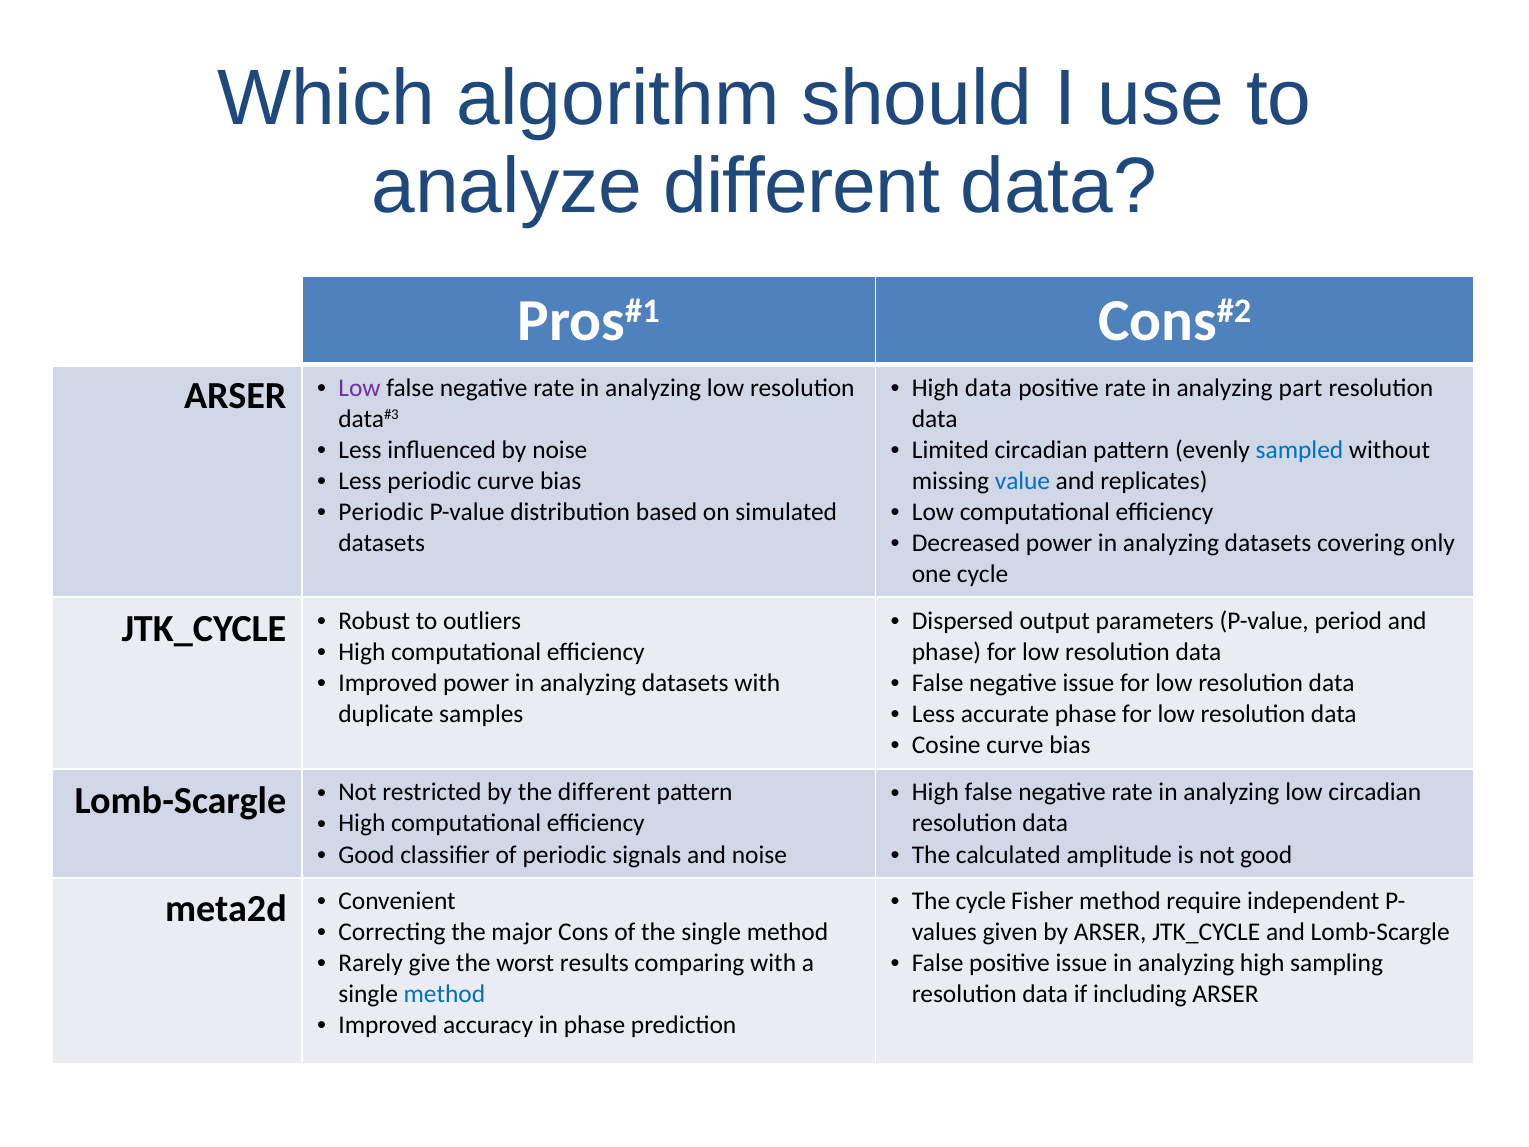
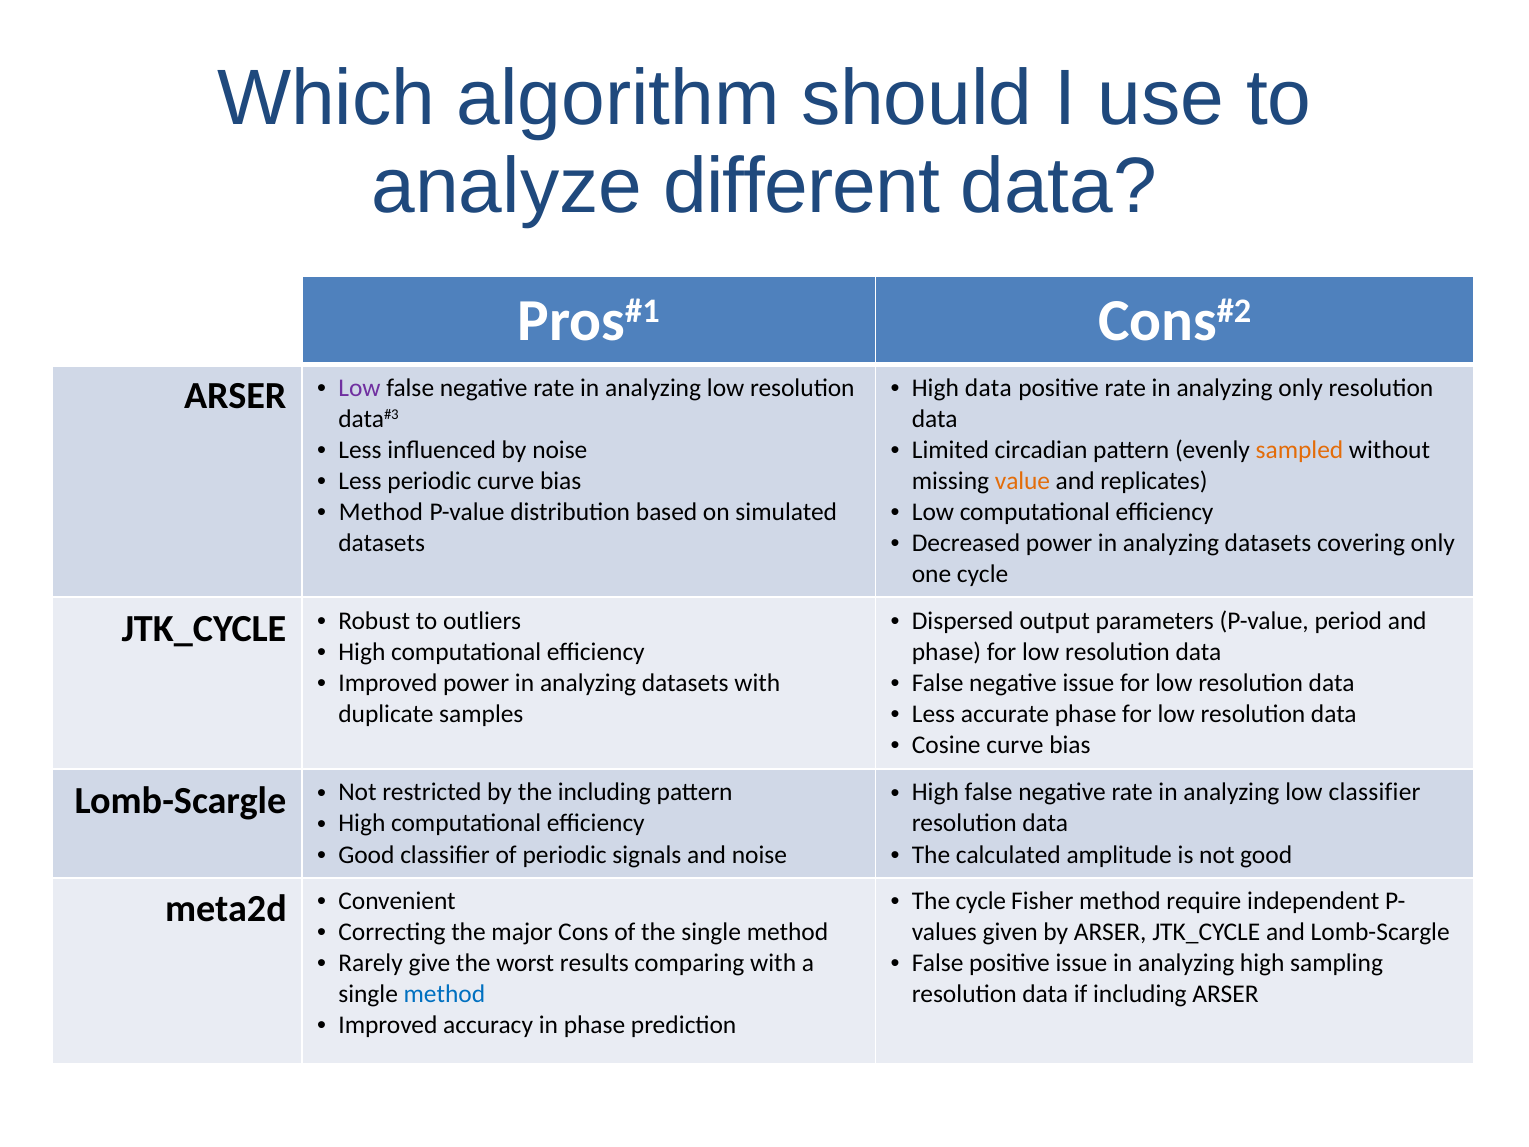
analyzing part: part -> only
sampled colour: blue -> orange
value colour: blue -> orange
Periodic at (381, 512): Periodic -> Method
low circadian: circadian -> classifier
the different: different -> including
